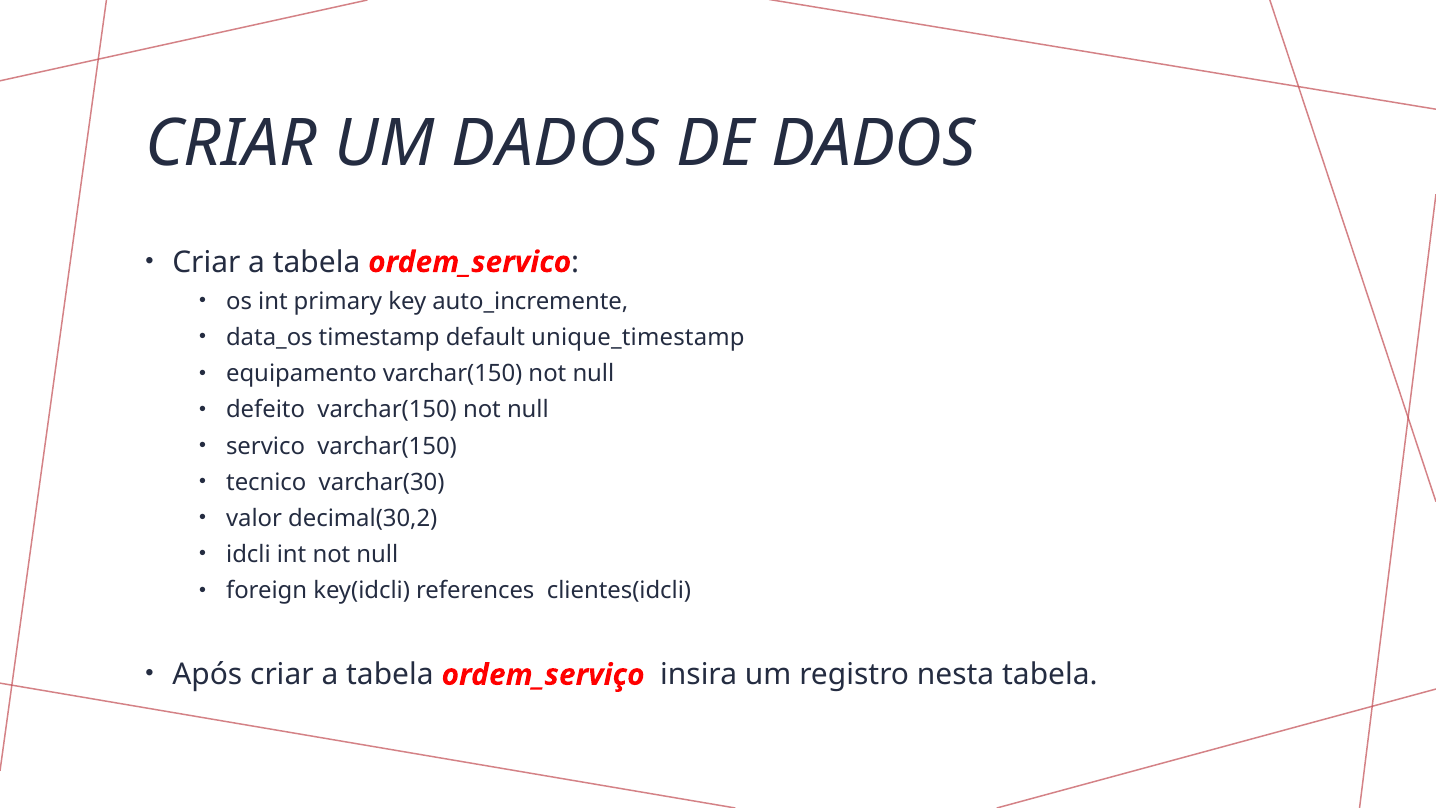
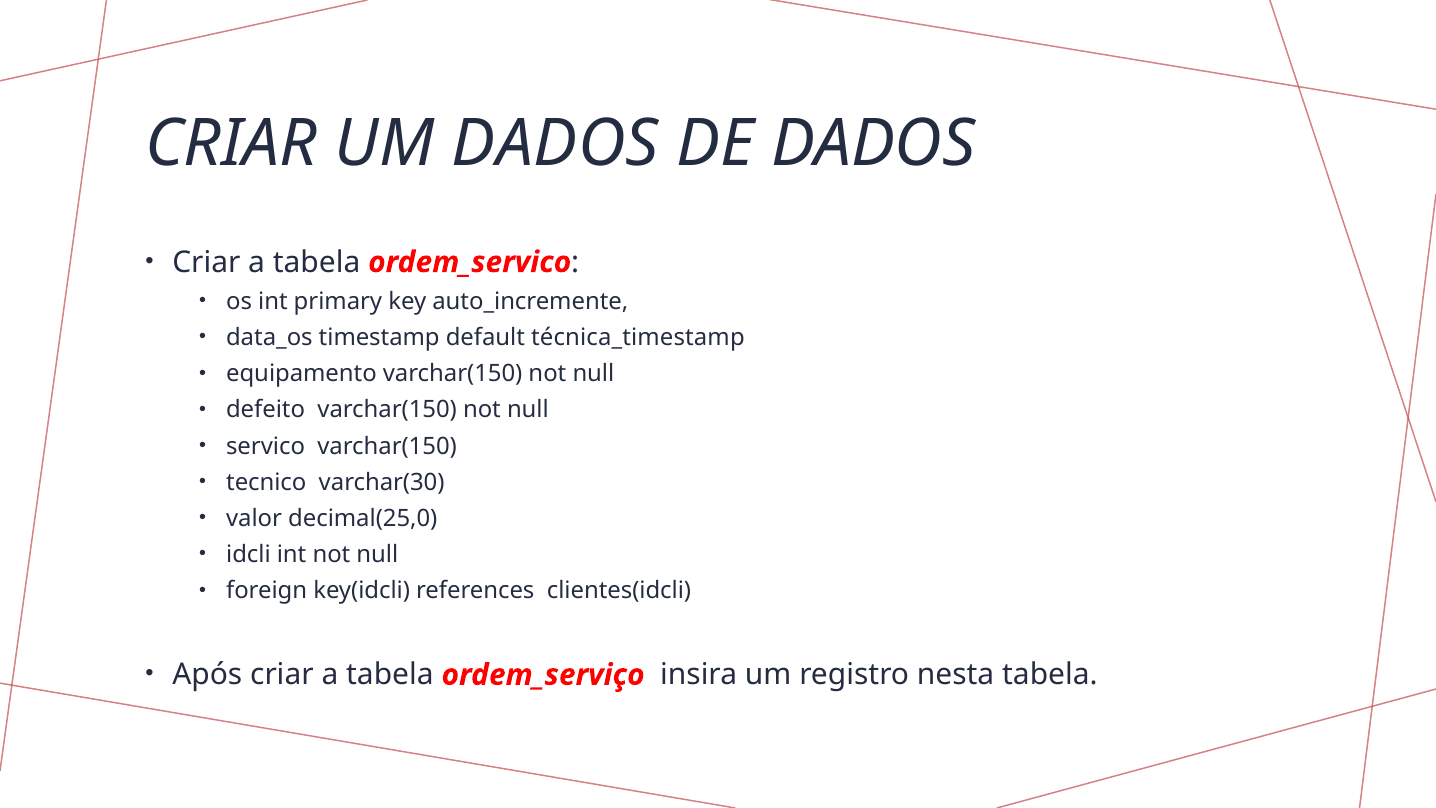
unique_timestamp: unique_timestamp -> técnica_timestamp
decimal(30,2: decimal(30,2 -> decimal(25,0
